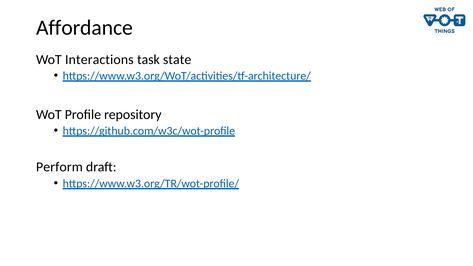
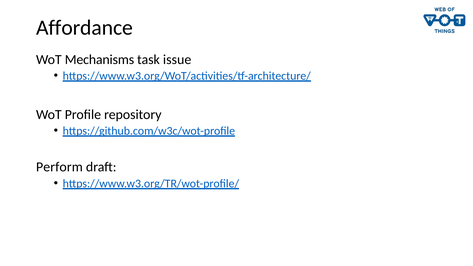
Interactions: Interactions -> Mechanisms
state: state -> issue
